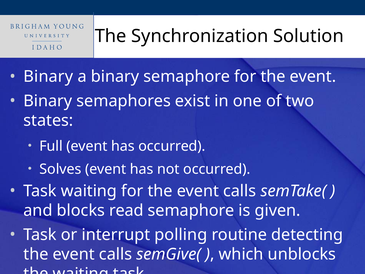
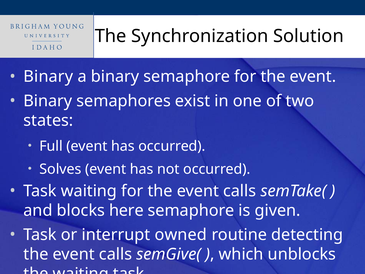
read: read -> here
polling: polling -> owned
